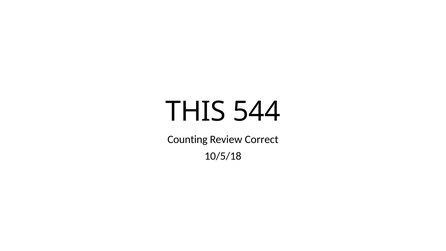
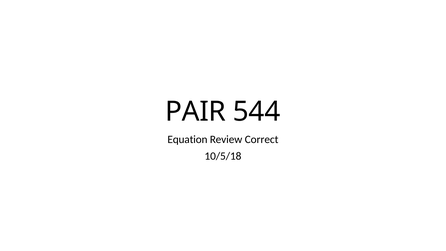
THIS: THIS -> PAIR
Counting: Counting -> Equation
